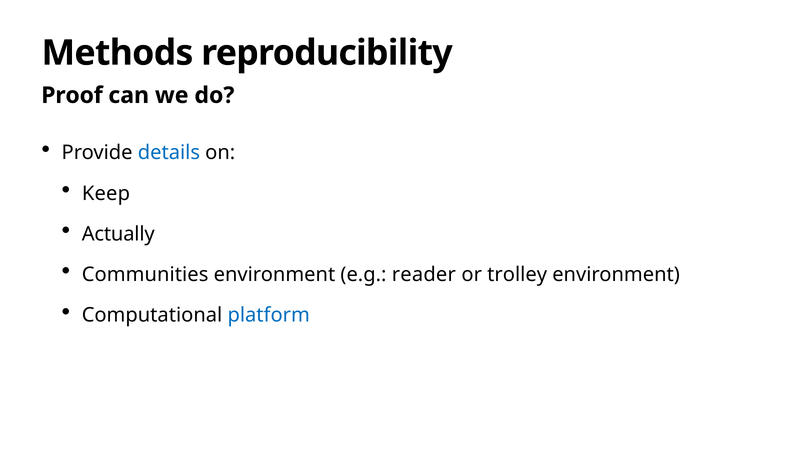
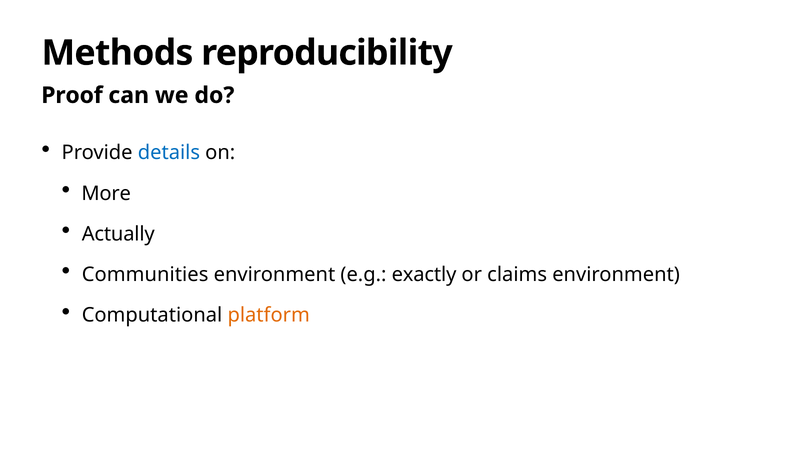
Keep: Keep -> More
reader: reader -> exactly
trolley: trolley -> claims
platform colour: blue -> orange
